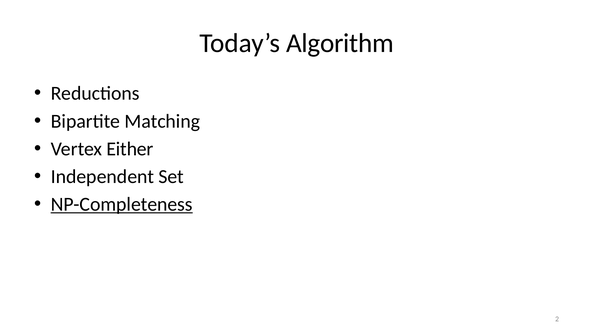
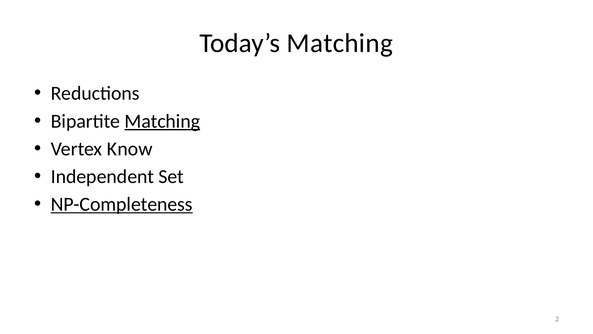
Today’s Algorithm: Algorithm -> Matching
Matching at (162, 121) underline: none -> present
Either: Either -> Know
